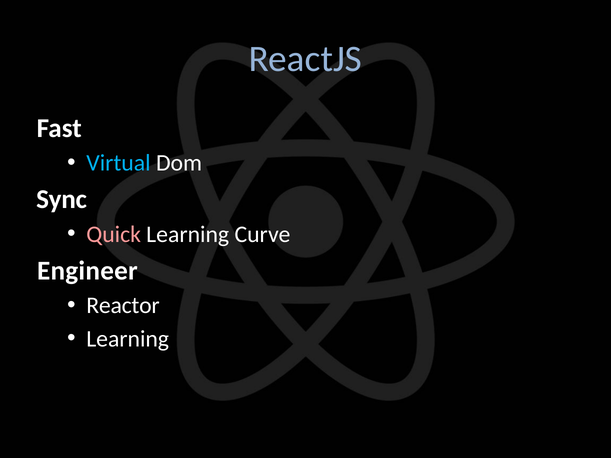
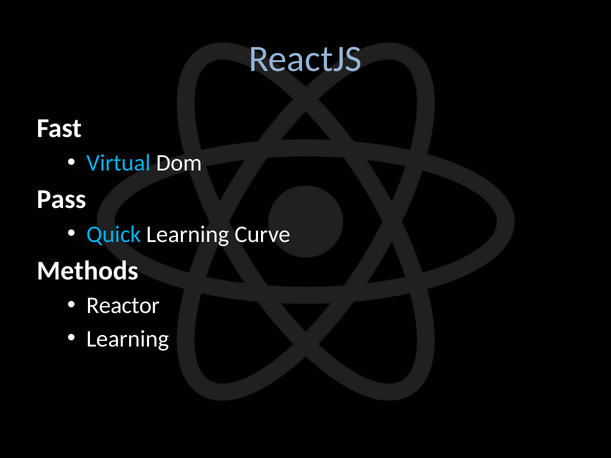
Sync: Sync -> Pass
Quick colour: pink -> light blue
Engineer: Engineer -> Methods
